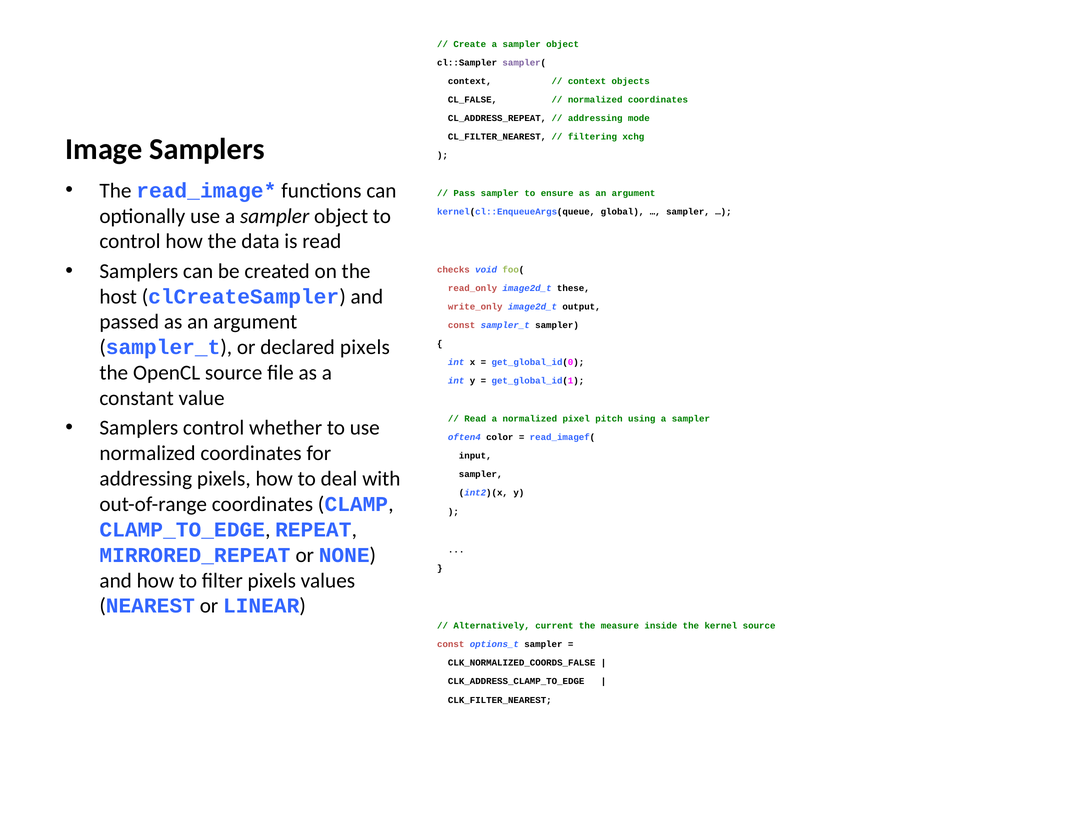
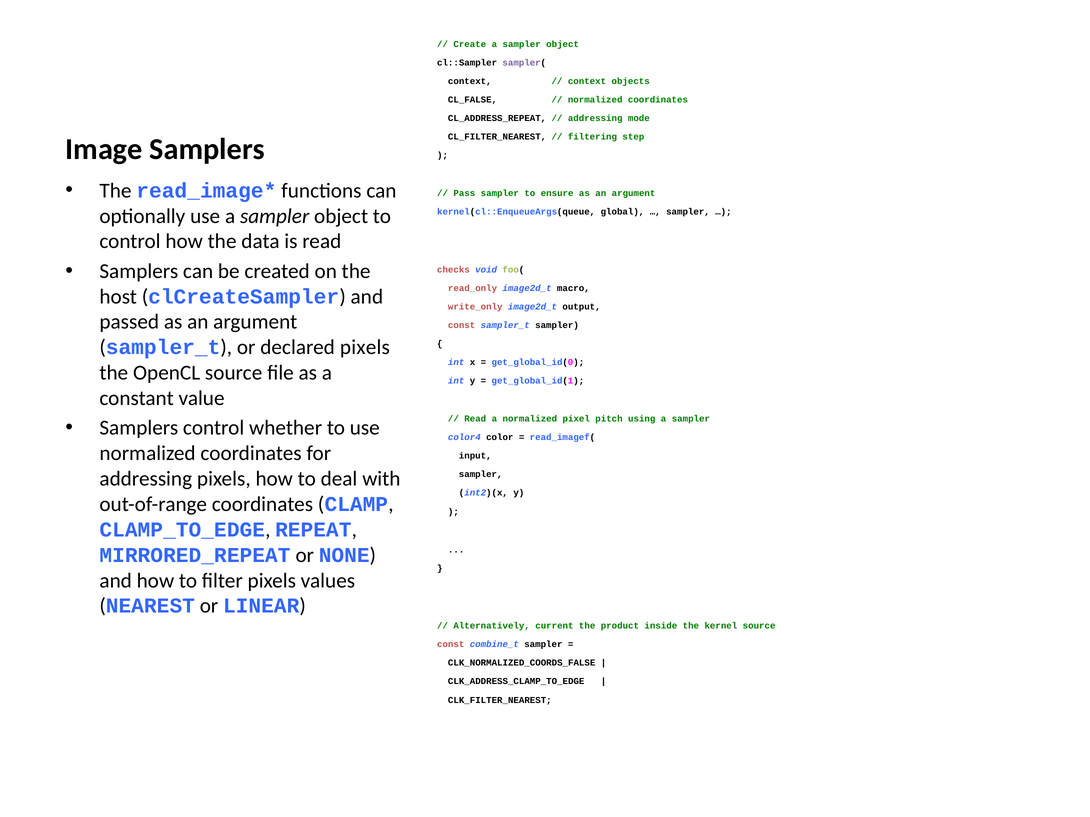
xchg: xchg -> step
these: these -> macro
often4: often4 -> color4
measure: measure -> product
options_t: options_t -> combine_t
